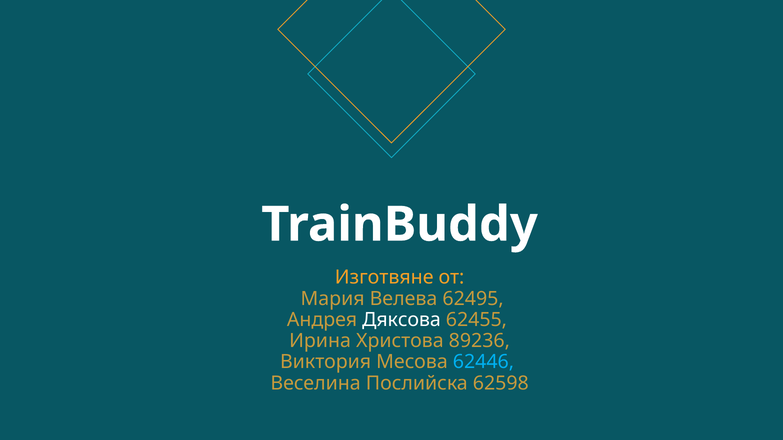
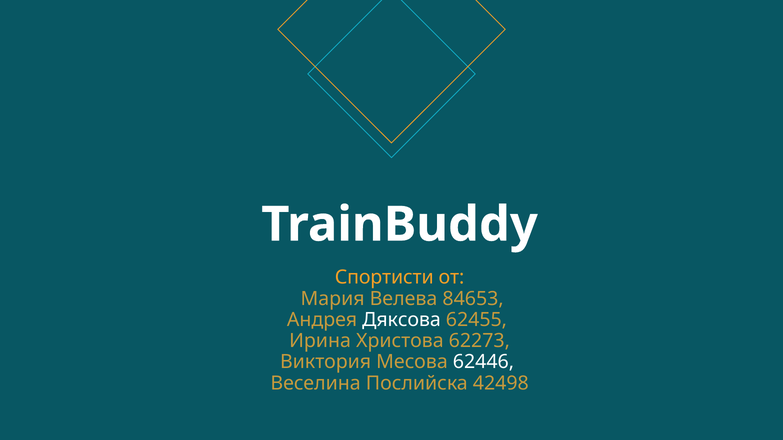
Изготвяне: Изготвяне -> Спортисти
62495: 62495 -> 84653
89236: 89236 -> 62273
62446 colour: light blue -> white
62598: 62598 -> 42498
